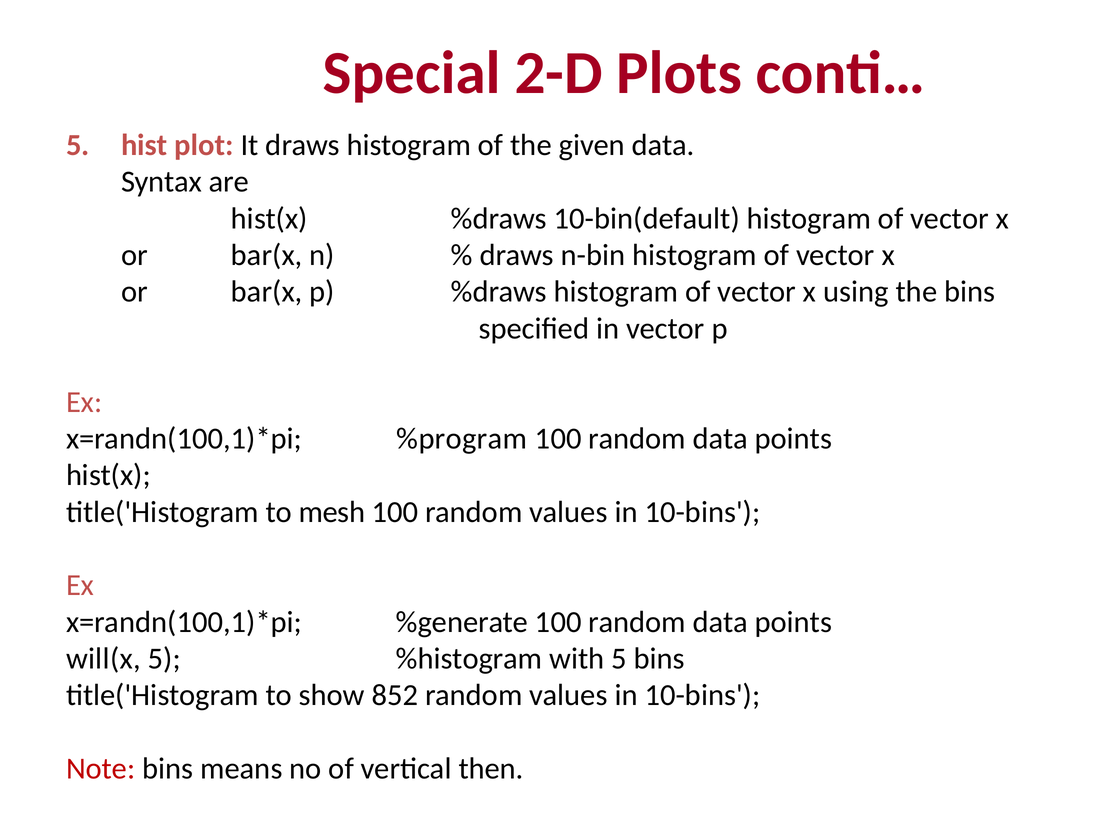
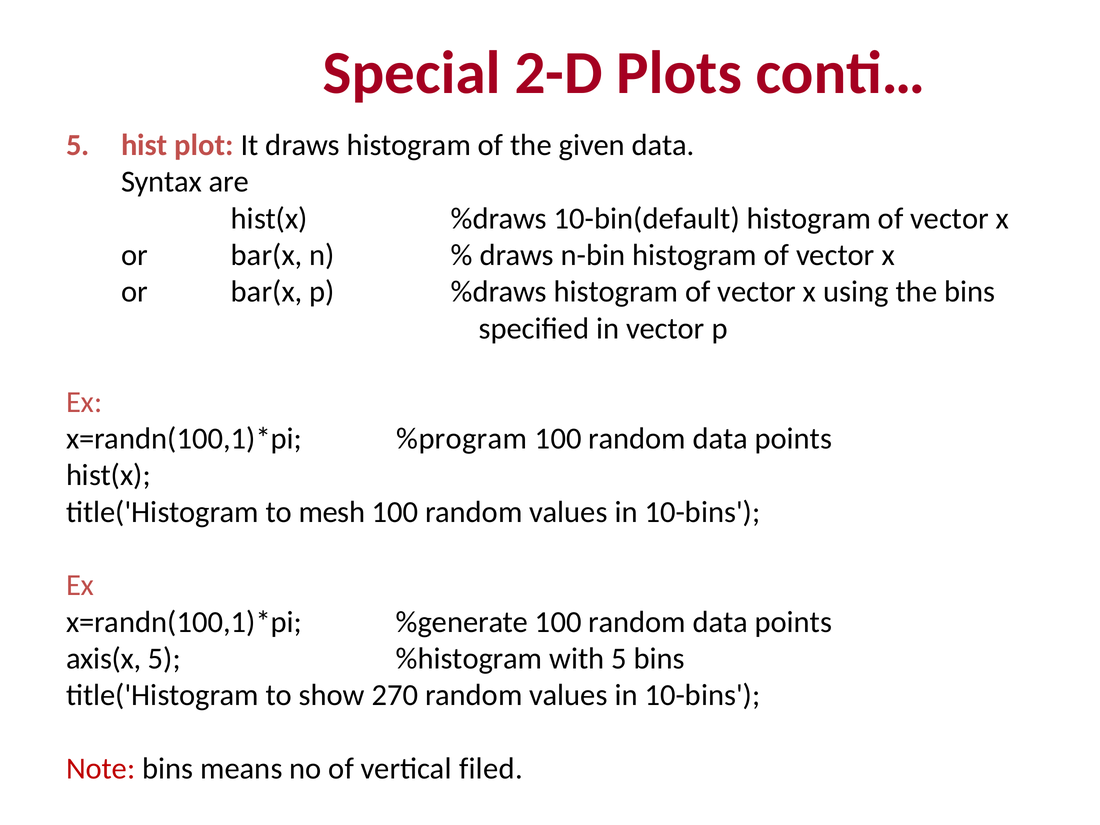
will(x: will(x -> axis(x
852: 852 -> 270
then: then -> filed
